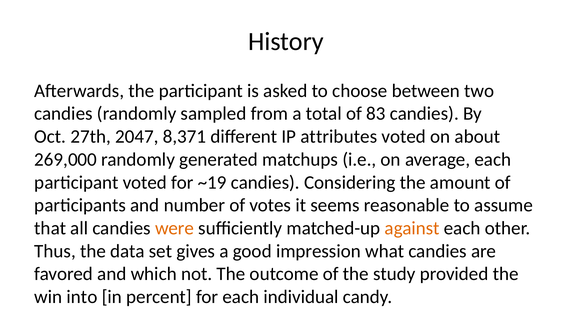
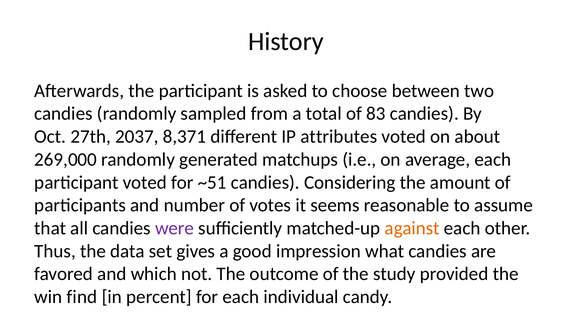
2047: 2047 -> 2037
~19: ~19 -> ~51
were colour: orange -> purple
into: into -> find
